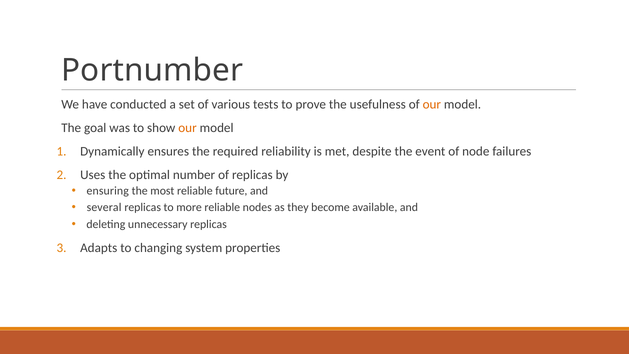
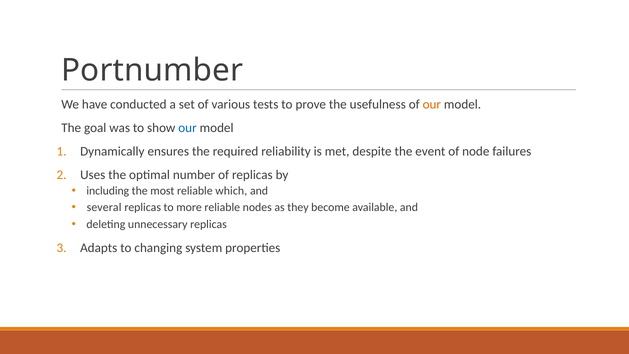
our at (188, 128) colour: orange -> blue
ensuring: ensuring -> including
future: future -> which
